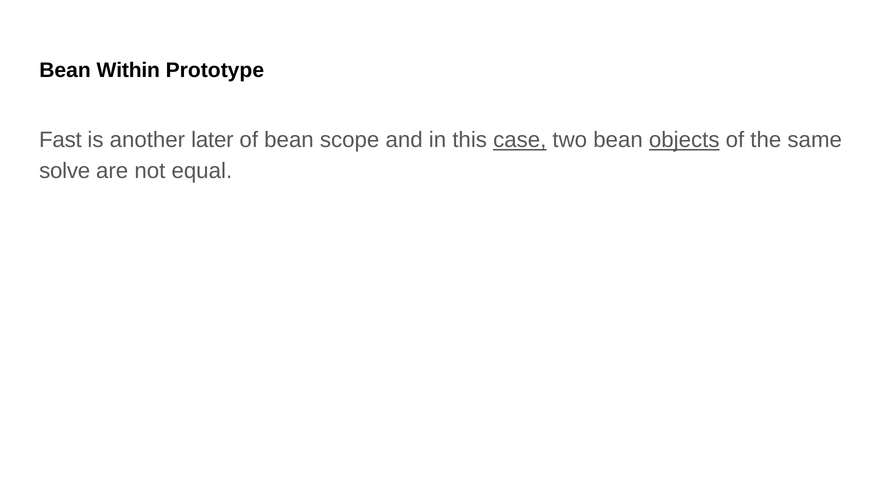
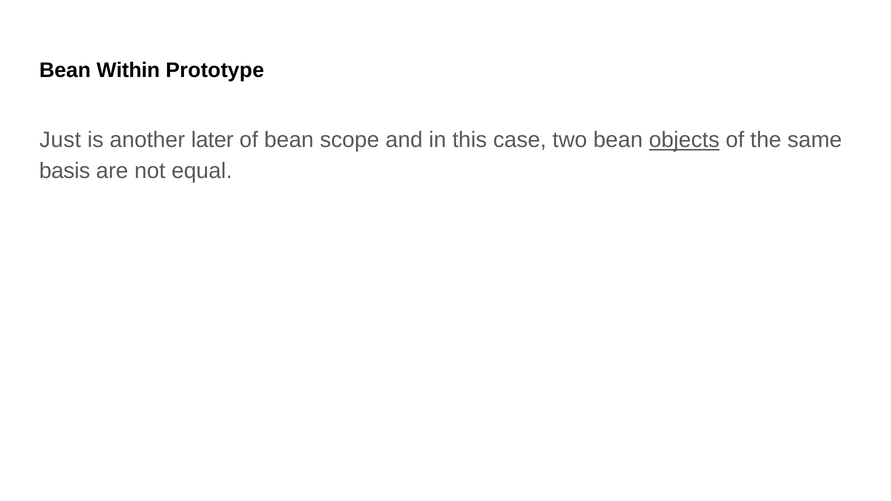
Fast: Fast -> Just
case underline: present -> none
solve: solve -> basis
